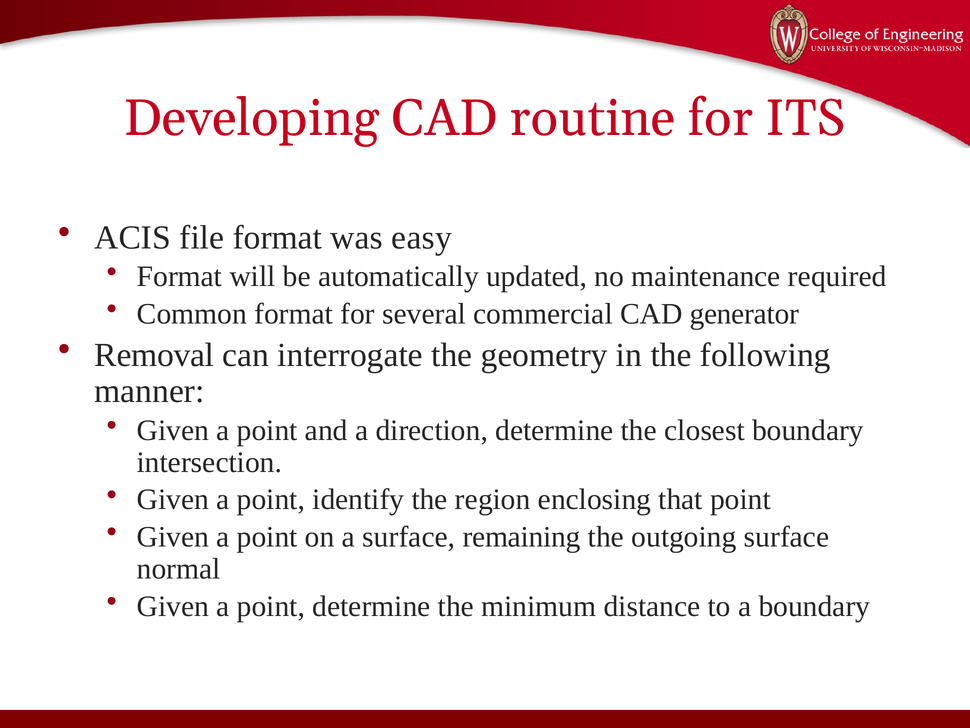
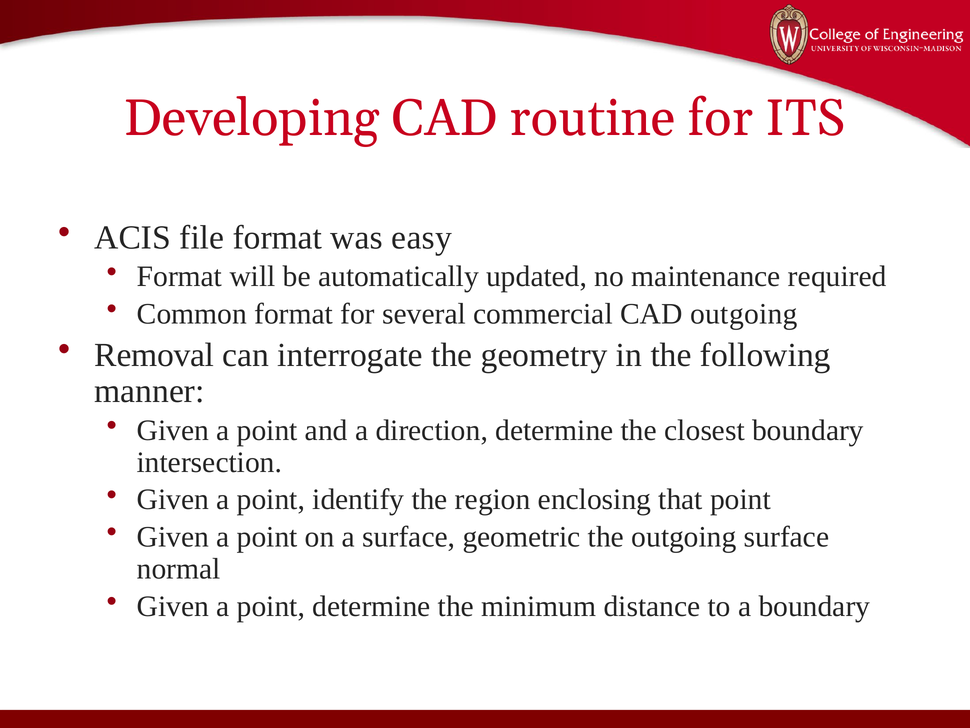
CAD generator: generator -> outgoing
remaining: remaining -> geometric
